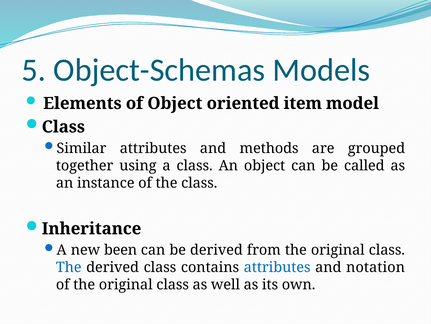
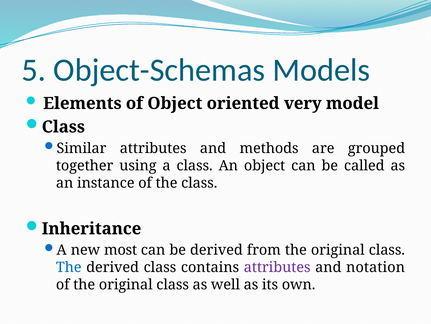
item: item -> very
been: been -> most
attributes at (277, 267) colour: blue -> purple
